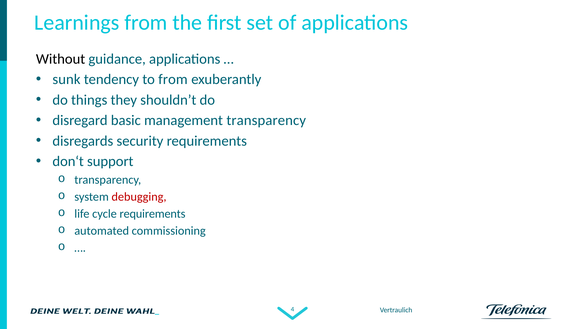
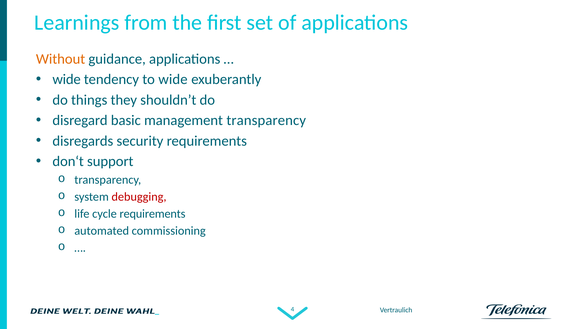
Without colour: black -> orange
sunk at (66, 79): sunk -> wide
to from: from -> wide
